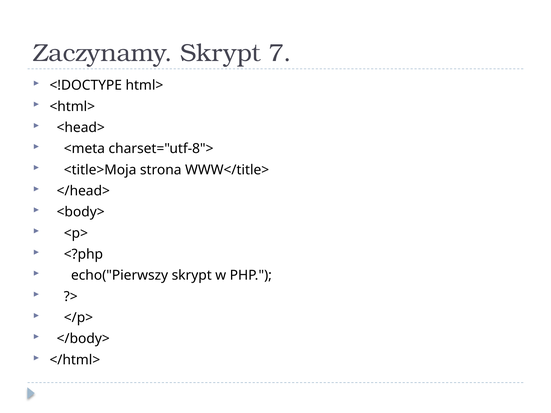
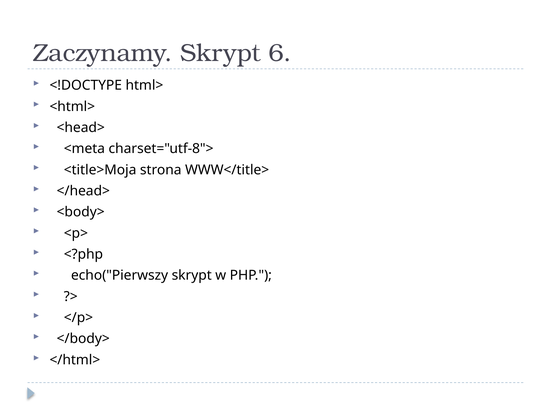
7: 7 -> 6
